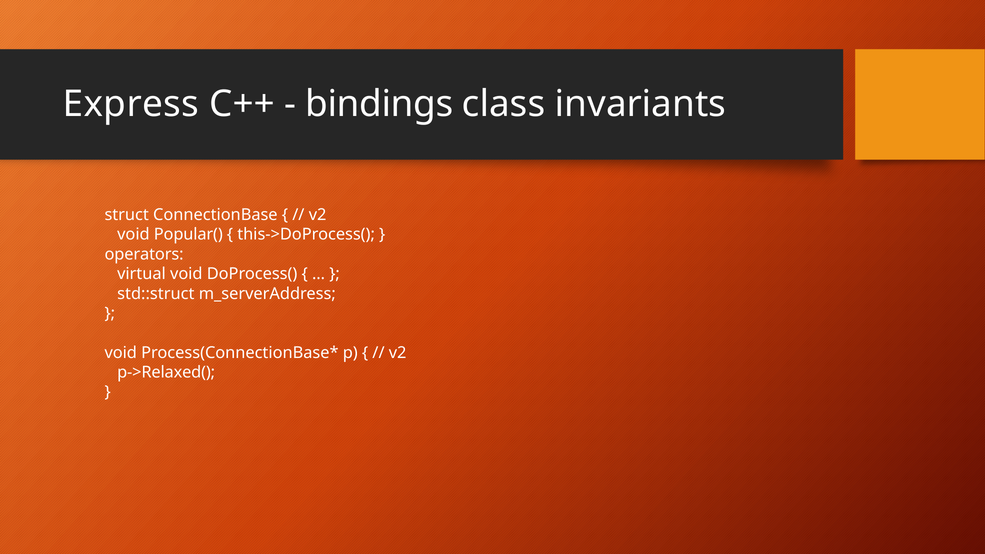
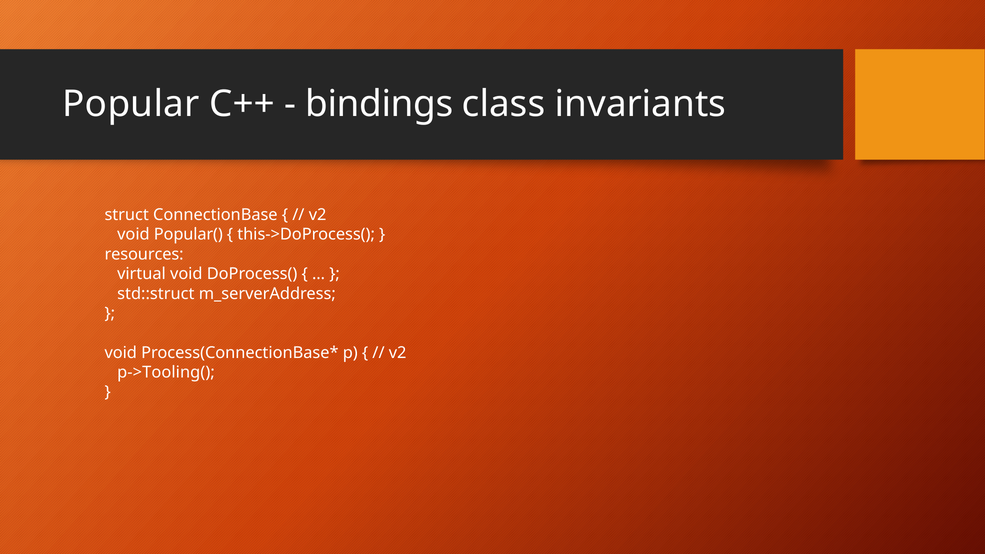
Express: Express -> Popular
operators: operators -> resources
p->Relaxed(: p->Relaxed( -> p->Tooling(
